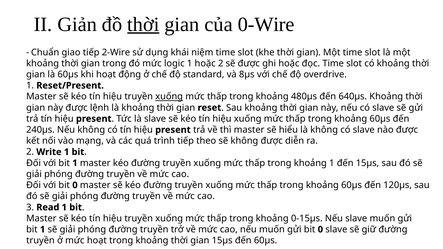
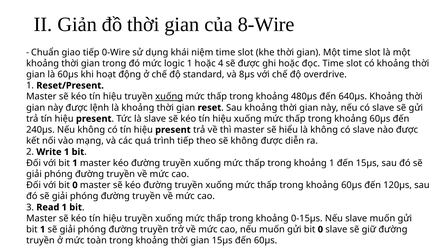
thời at (143, 24) underline: present -> none
0-Wire: 0-Wire -> 8-Wire
2-Wire: 2-Wire -> 0-Wire
hoặc 2: 2 -> 4
mức hoạt: hoạt -> toàn
